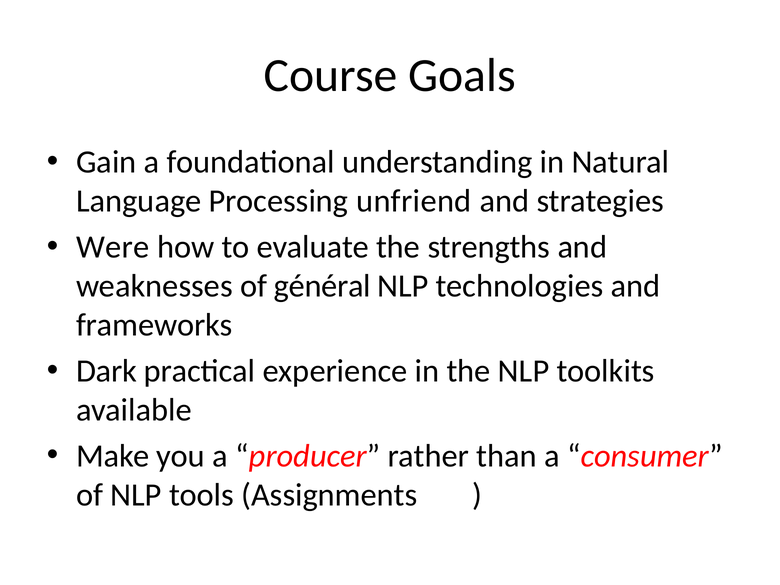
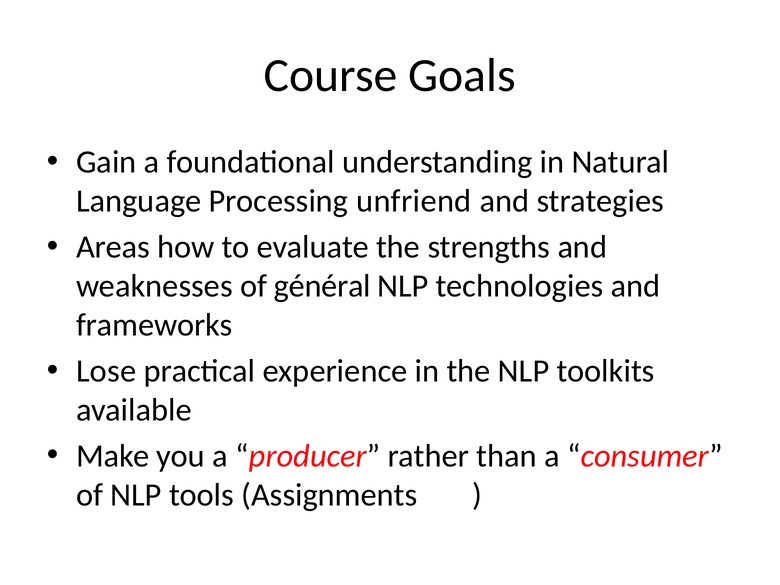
Were: Were -> Areas
Dark: Dark -> Lose
